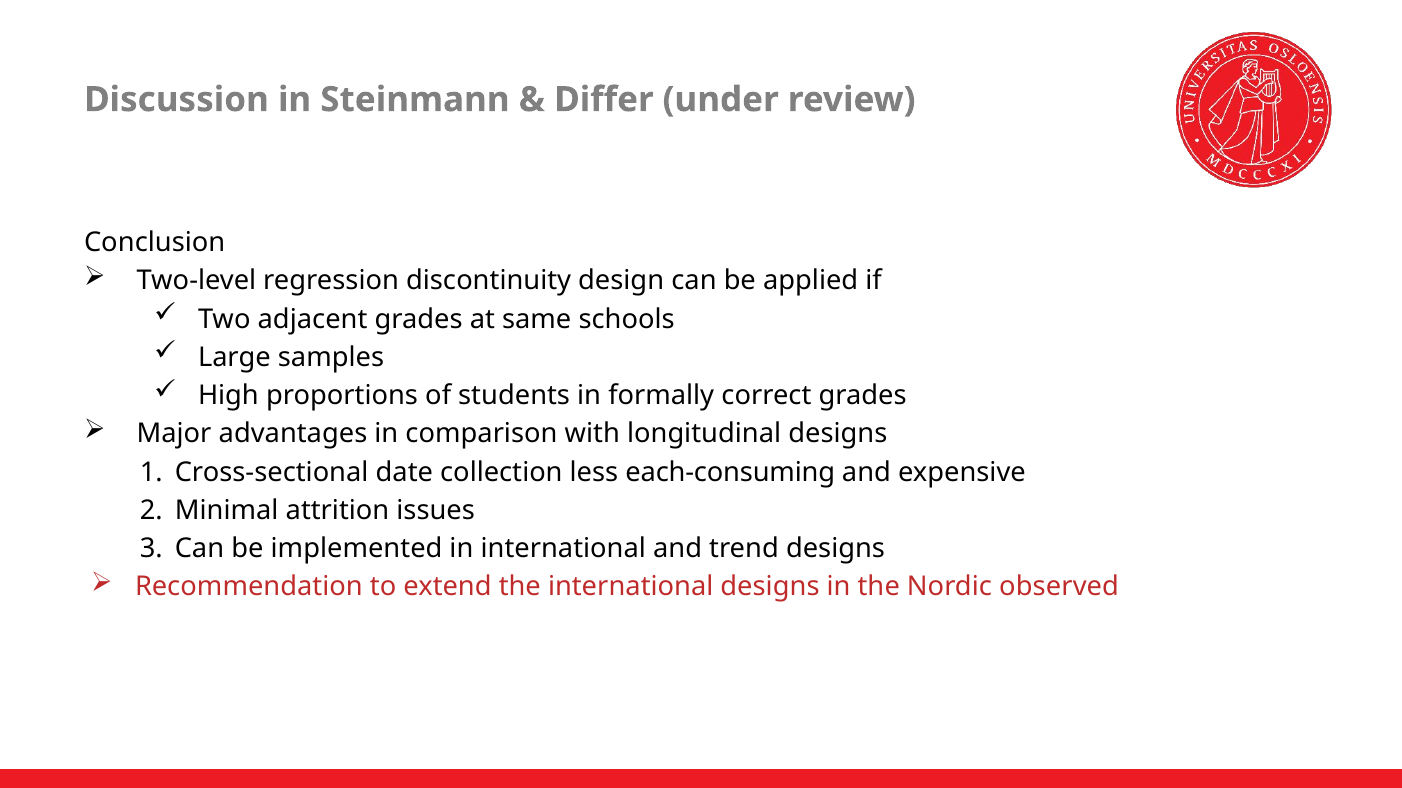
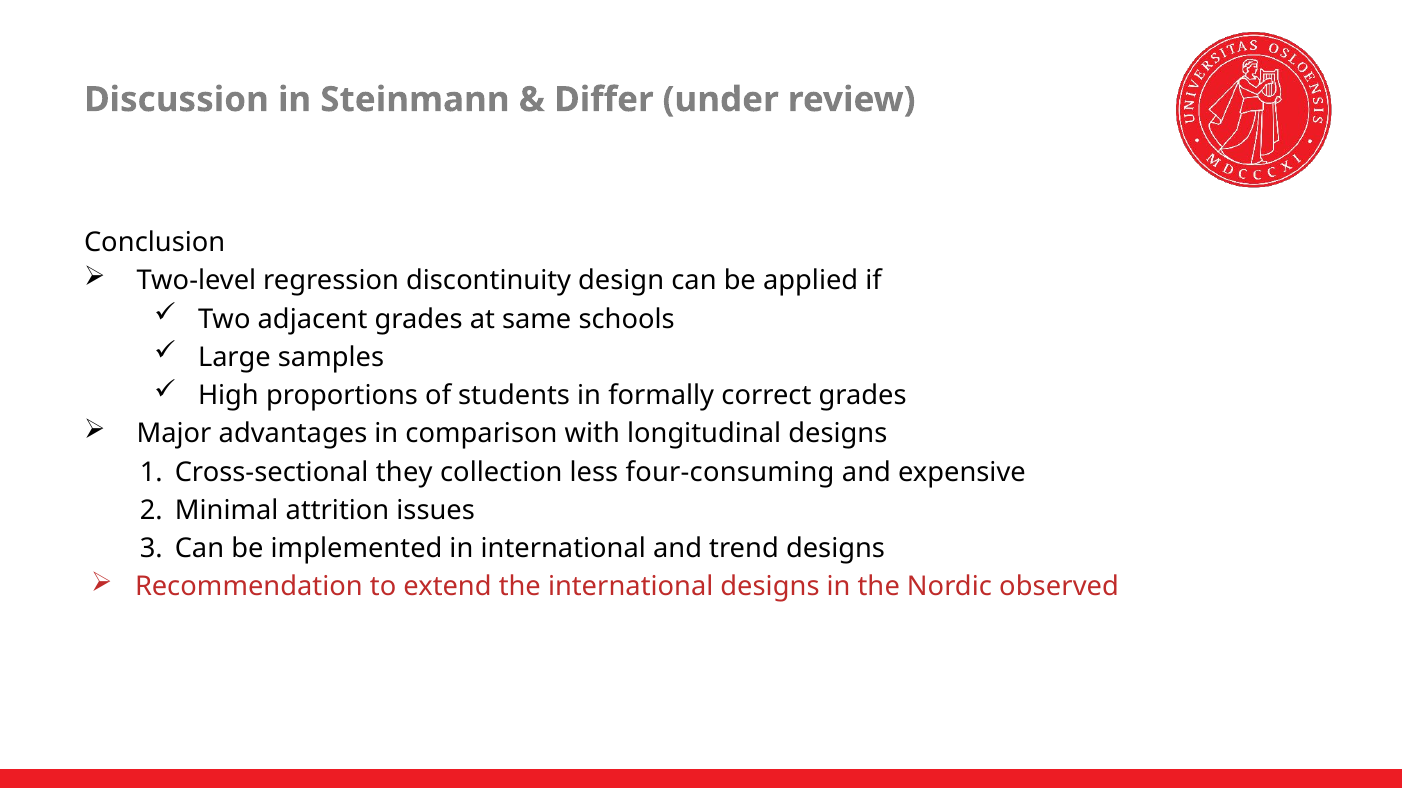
date: date -> they
each-consuming: each-consuming -> four-consuming
